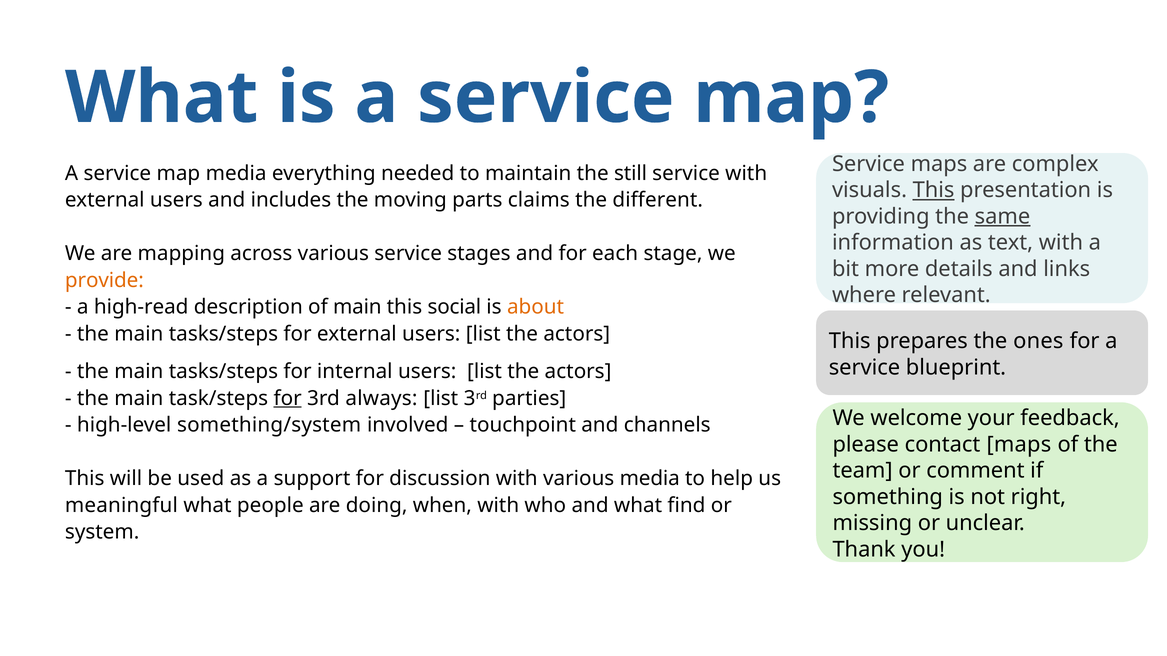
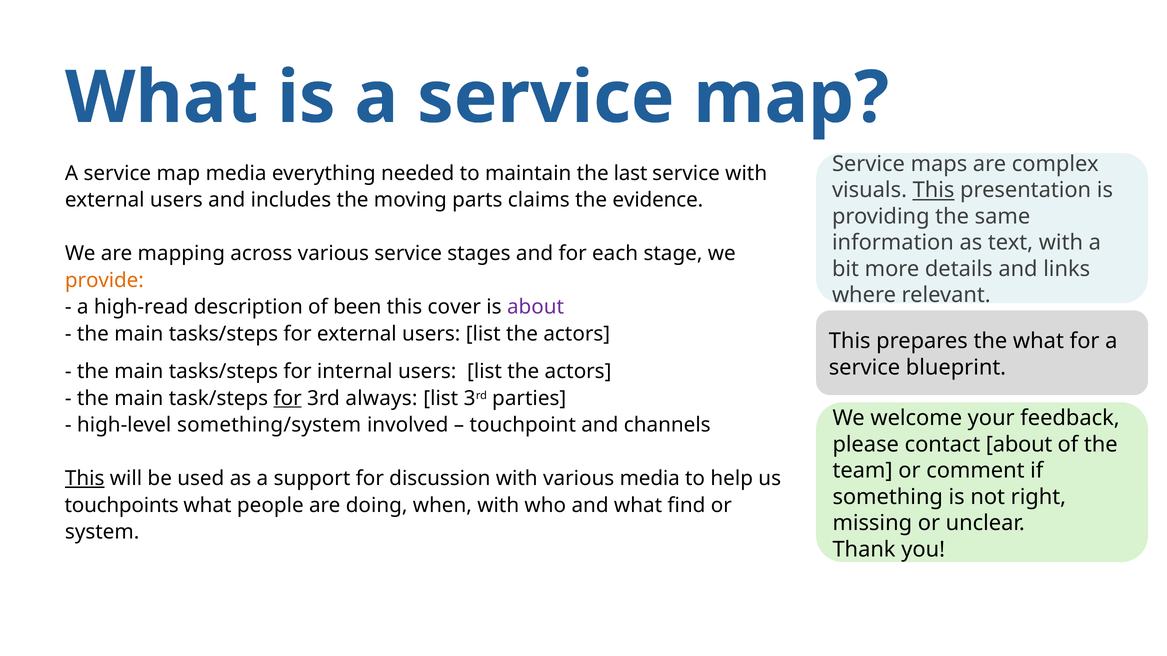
still: still -> last
different: different -> evidence
same underline: present -> none
of main: main -> been
social: social -> cover
about at (536, 307) colour: orange -> purple
the ones: ones -> what
contact maps: maps -> about
This at (85, 479) underline: none -> present
meaningful: meaningful -> touchpoints
